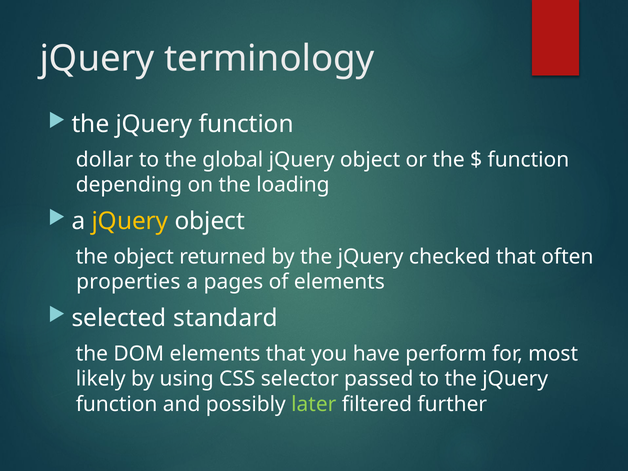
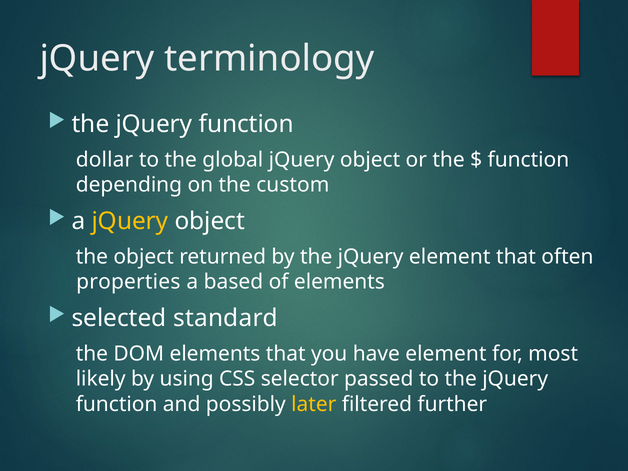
loading: loading -> custom
jQuery checked: checked -> element
pages: pages -> based
have perform: perform -> element
later colour: light green -> yellow
